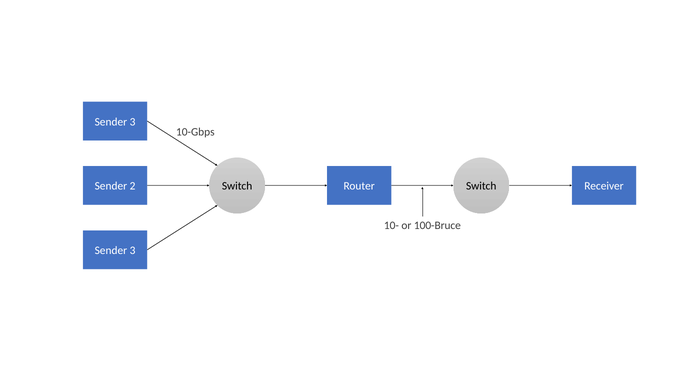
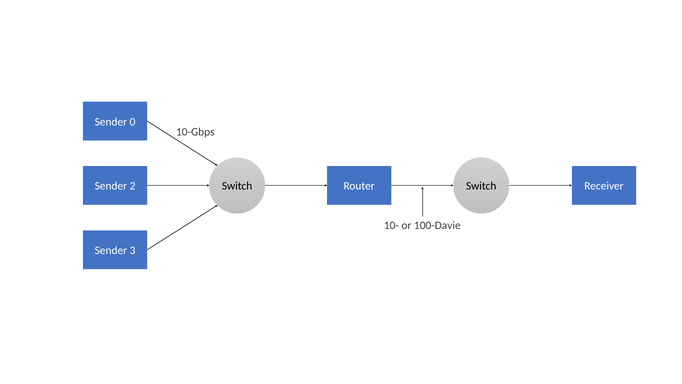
3 at (133, 122): 3 -> 0
100-Bruce: 100-Bruce -> 100-Davie
